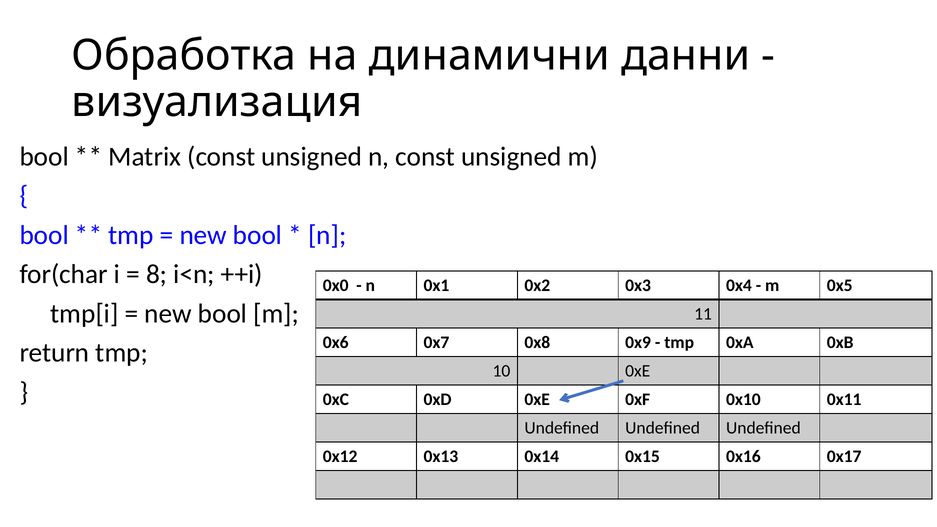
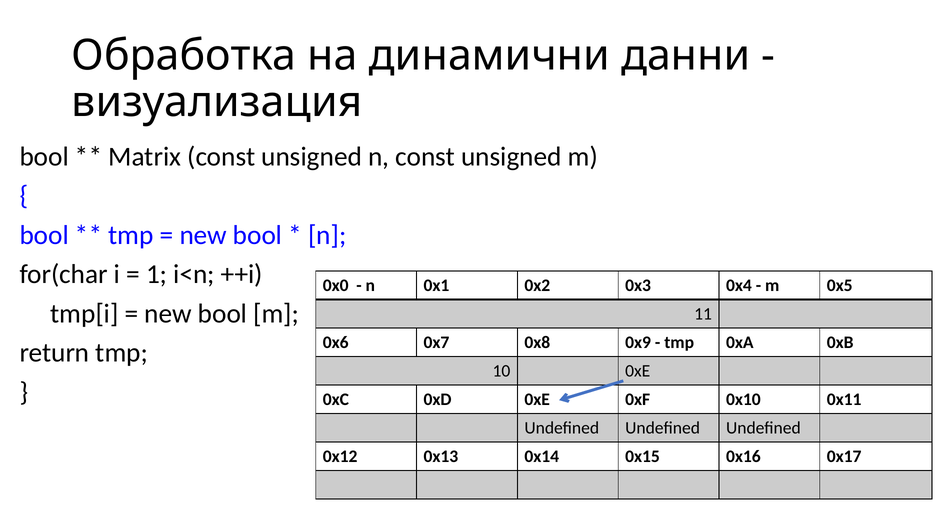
8: 8 -> 1
